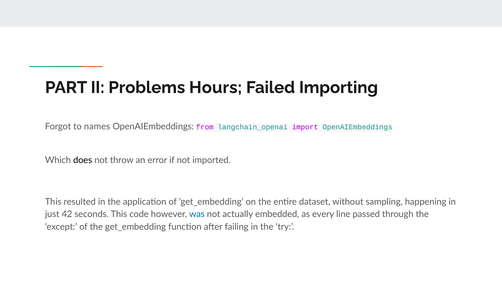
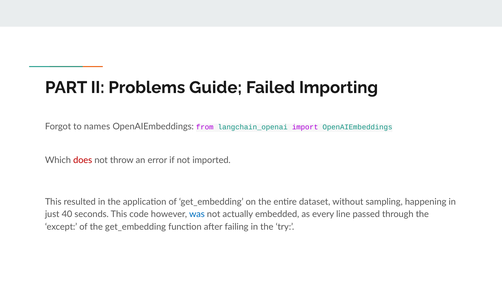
Hours: Hours -> Guide
does colour: black -> red
42: 42 -> 40
